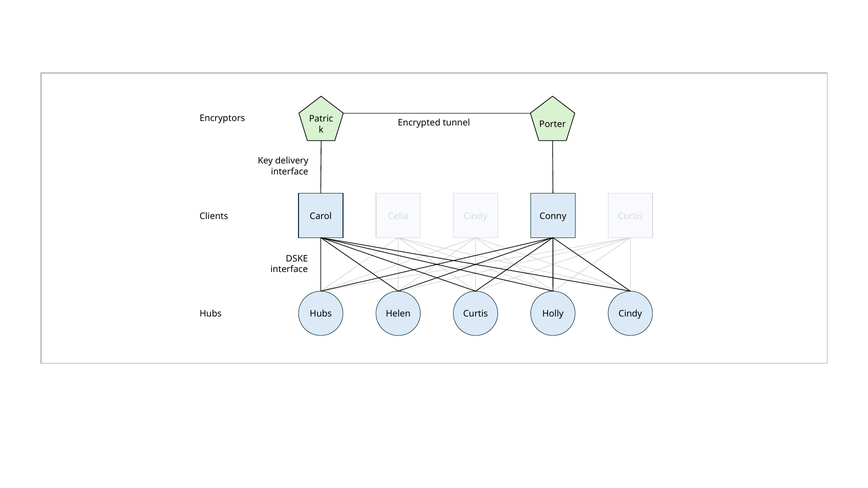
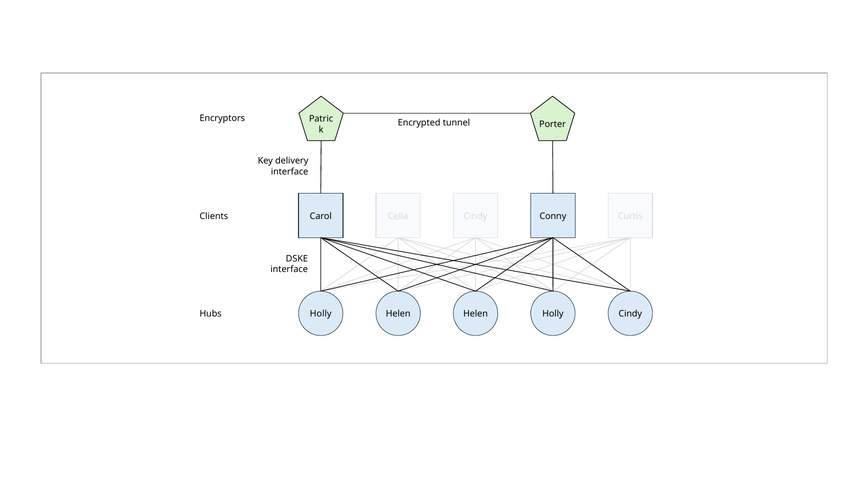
Hubs at (321, 314): Hubs -> Holly
Helen Curtis: Curtis -> Helen
